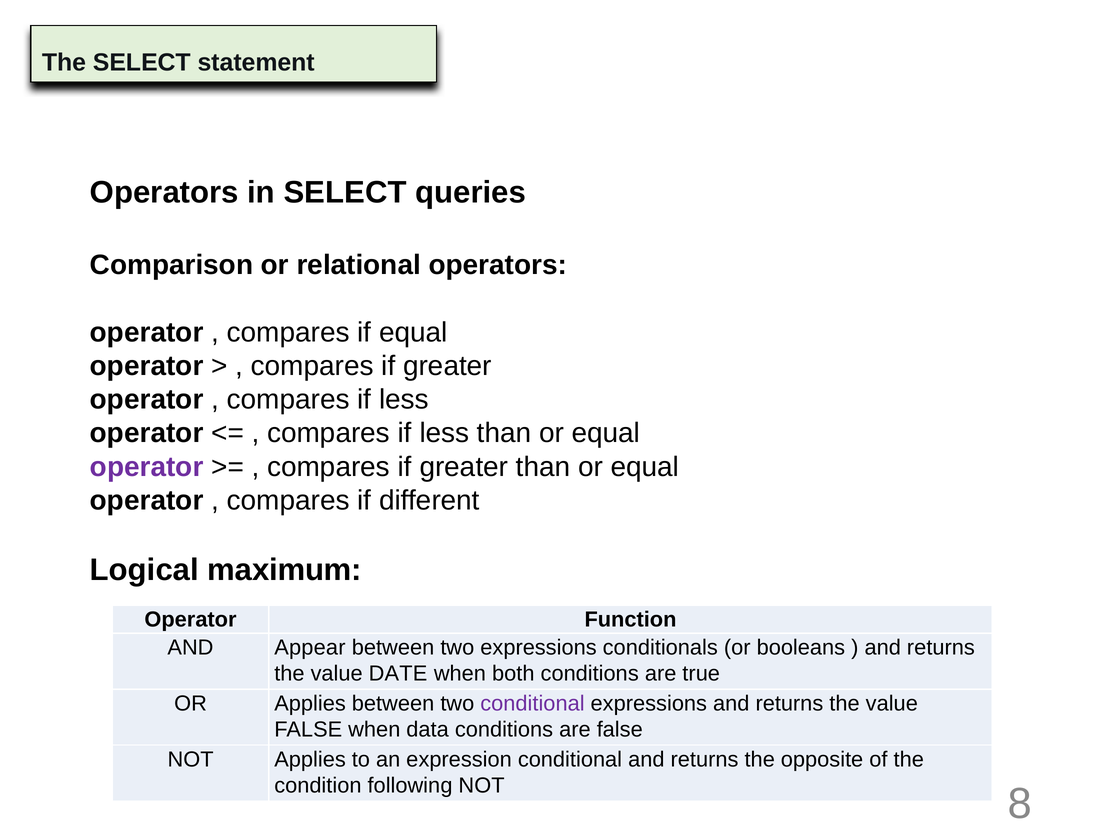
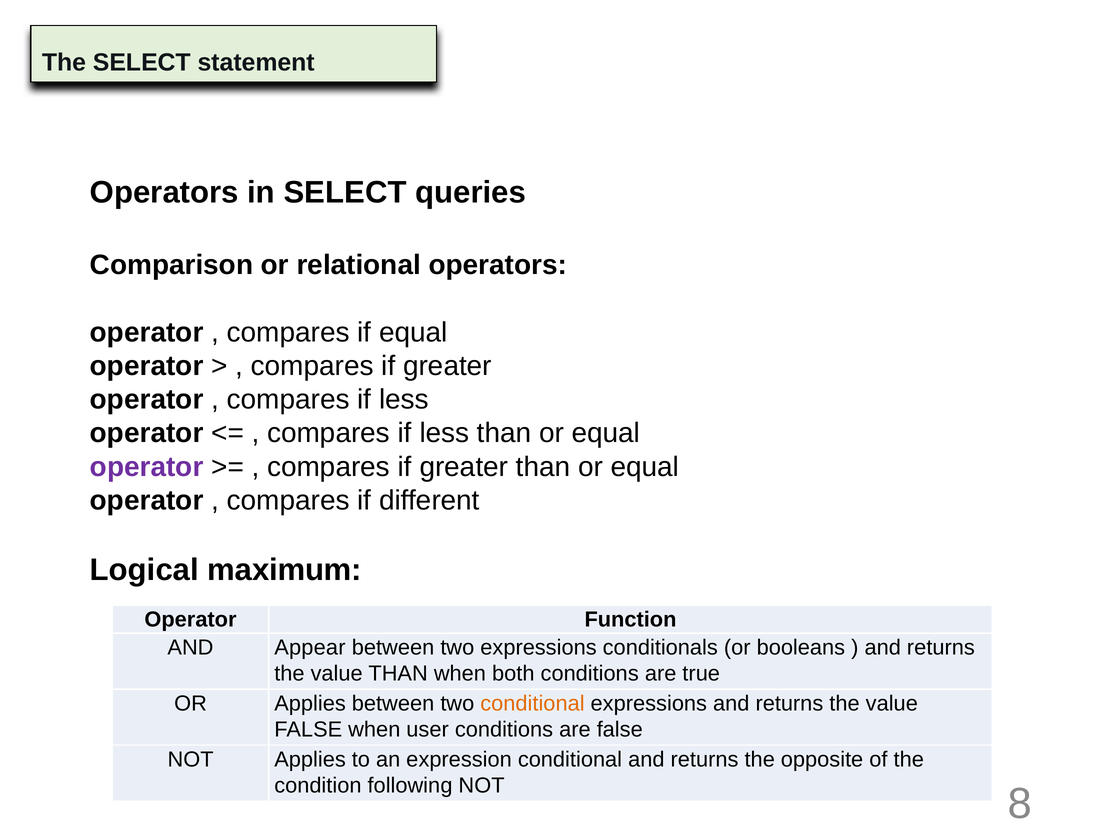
value DATE: DATE -> THAN
conditional at (532, 704) colour: purple -> orange
data: data -> user
